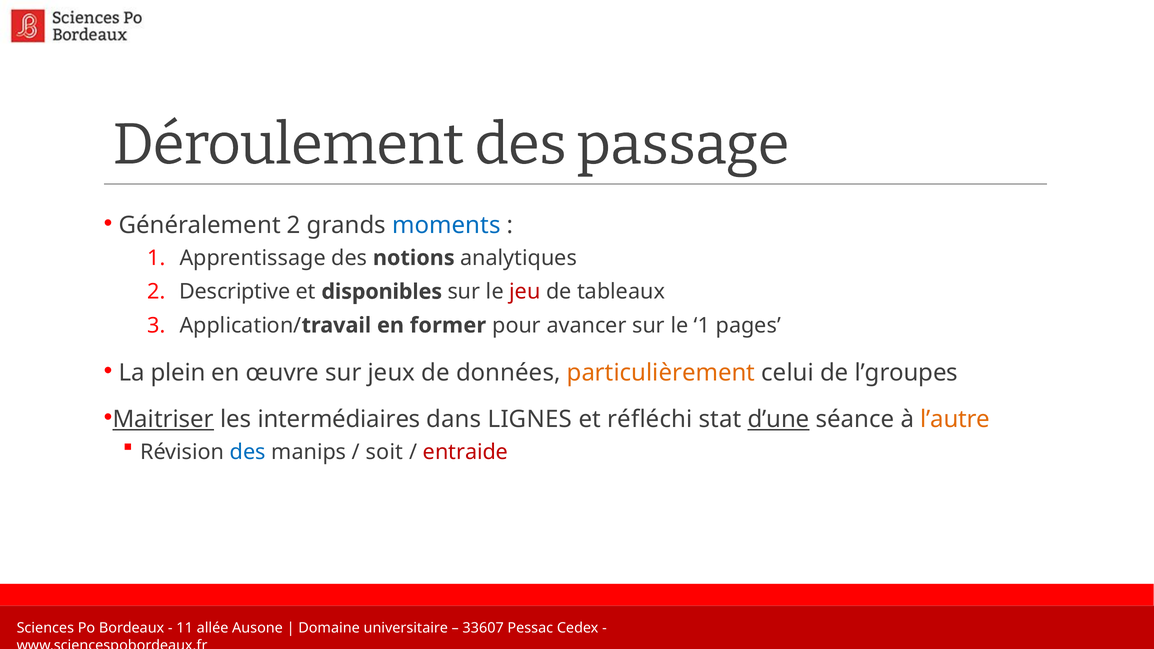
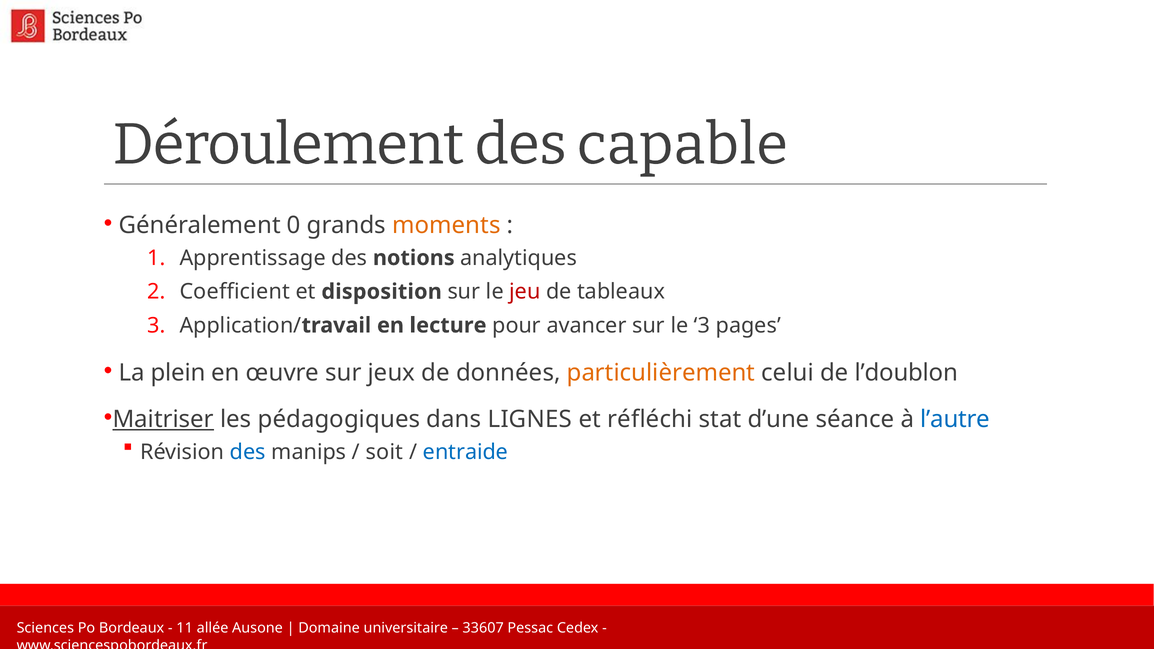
passage: passage -> capable
Généralement 2: 2 -> 0
moments colour: blue -> orange
Descriptive: Descriptive -> Coefficient
disponibles: disponibles -> disposition
former: former -> lecture
le 1: 1 -> 3
l’groupes: l’groupes -> l’doublon
intermédiaires: intermédiaires -> pédagogiques
d’une underline: present -> none
l’autre colour: orange -> blue
entraide colour: red -> blue
